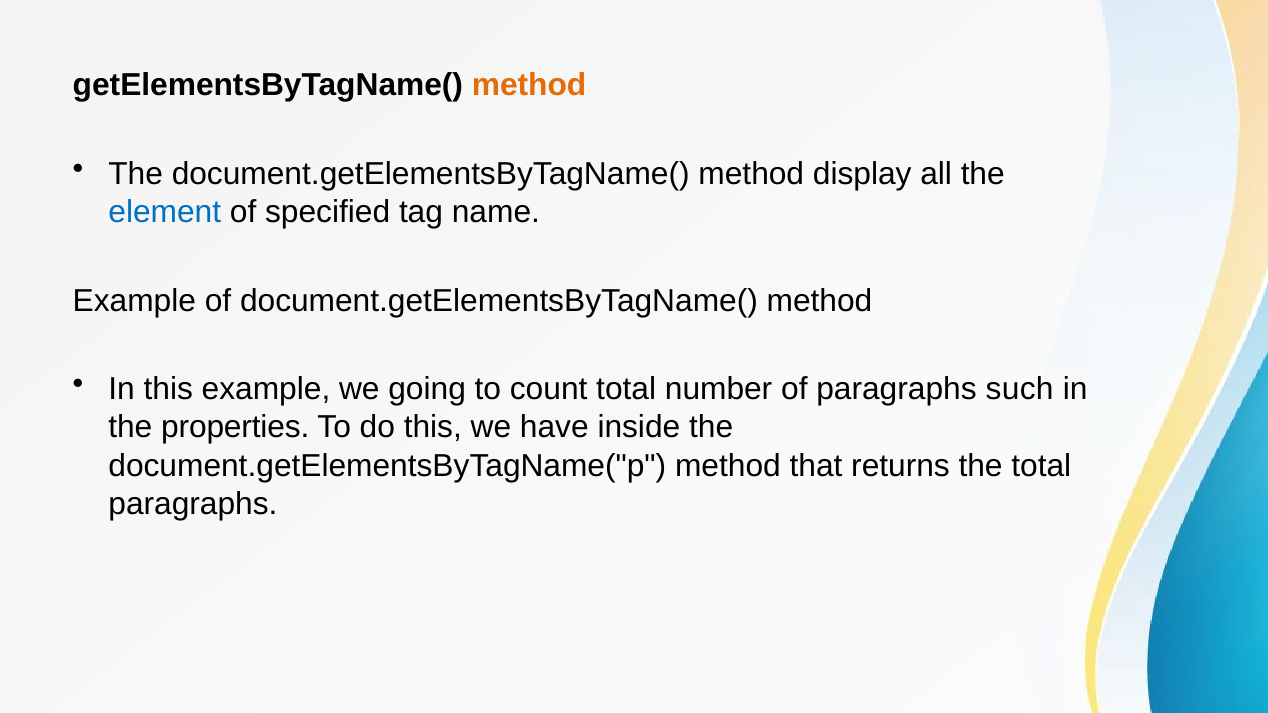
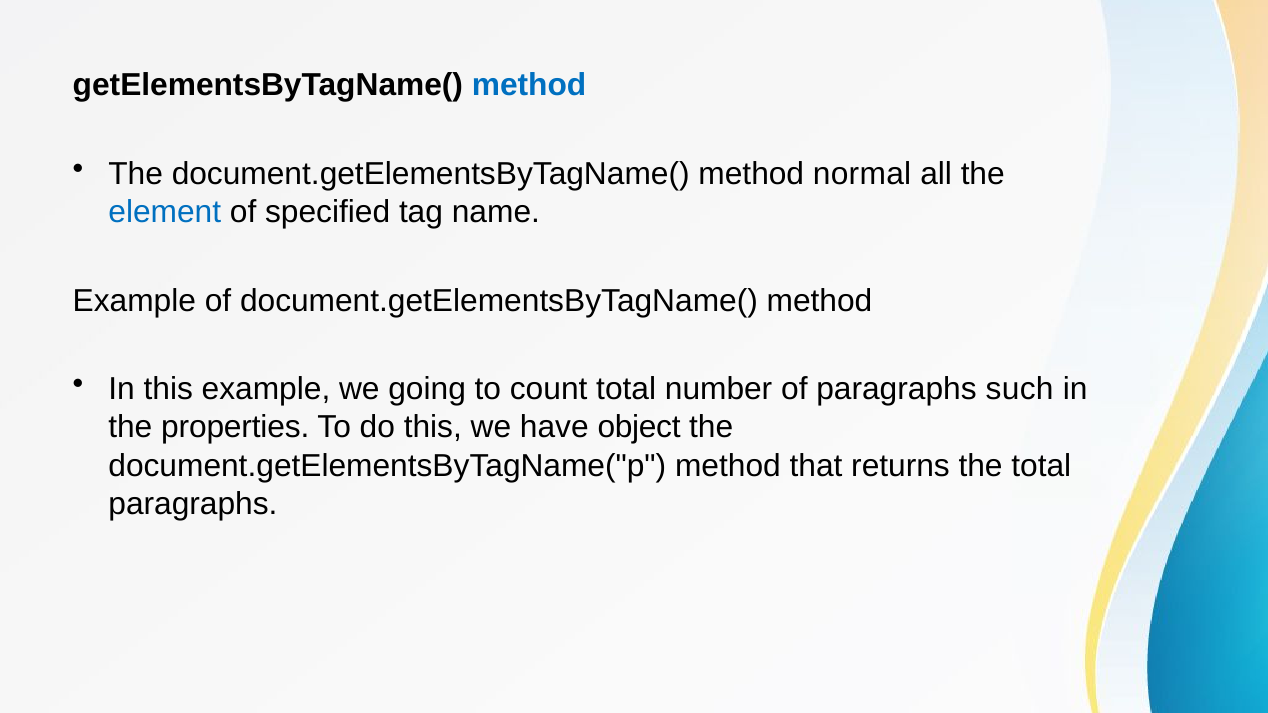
method at (529, 85) colour: orange -> blue
display: display -> normal
inside: inside -> object
